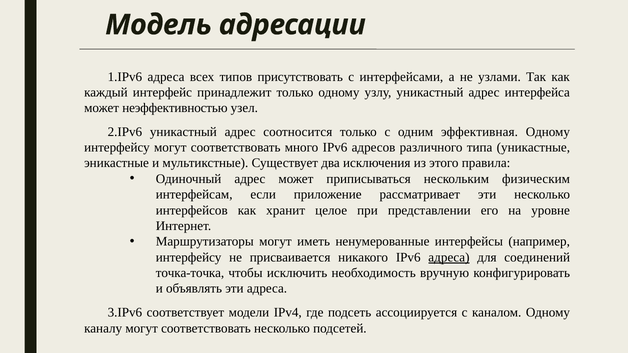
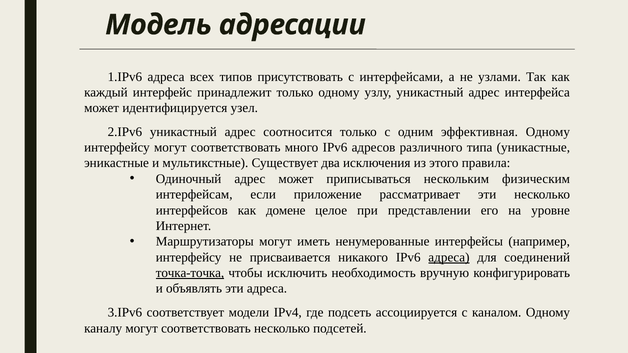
неэффективностью: неэффективностью -> идентифицируется
хранит: хранит -> домене
точка-точка underline: none -> present
